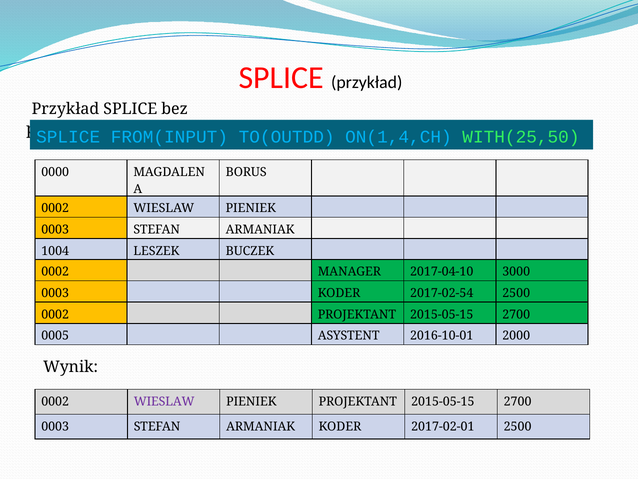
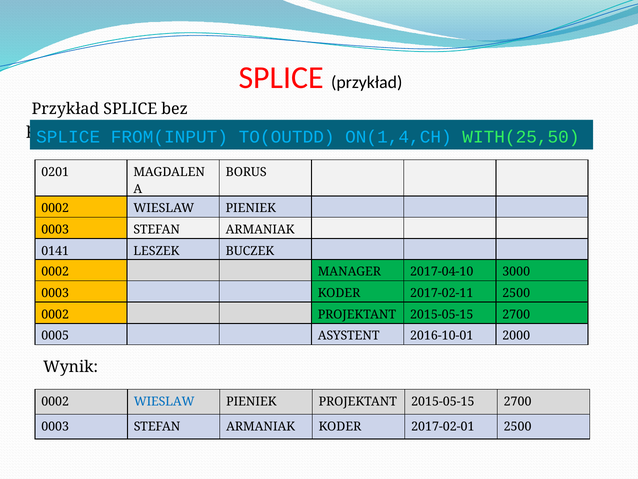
0000: 0000 -> 0201
1004: 1004 -> 0141
2017-02-54: 2017-02-54 -> 2017-02-11
WIESLAW at (164, 401) colour: purple -> blue
